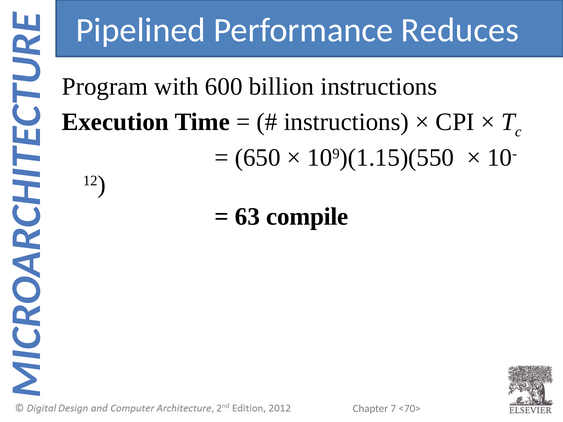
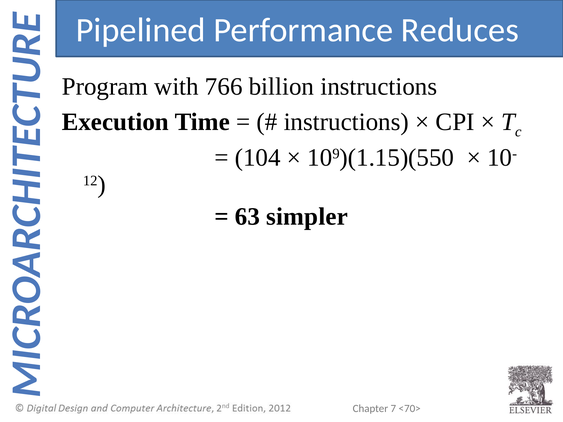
600: 600 -> 766
650: 650 -> 104
compile: compile -> simpler
